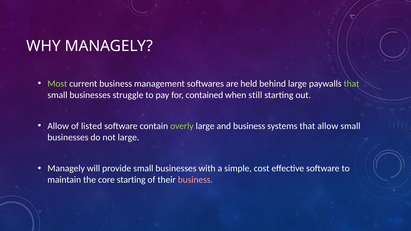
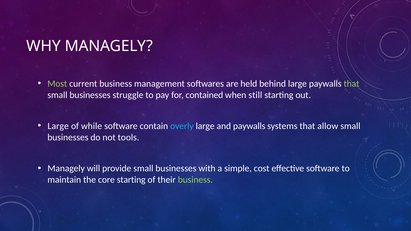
Allow at (58, 126): Allow -> Large
listed: listed -> while
overly colour: light green -> light blue
and business: business -> paywalls
not large: large -> tools
business at (195, 180) colour: pink -> light green
